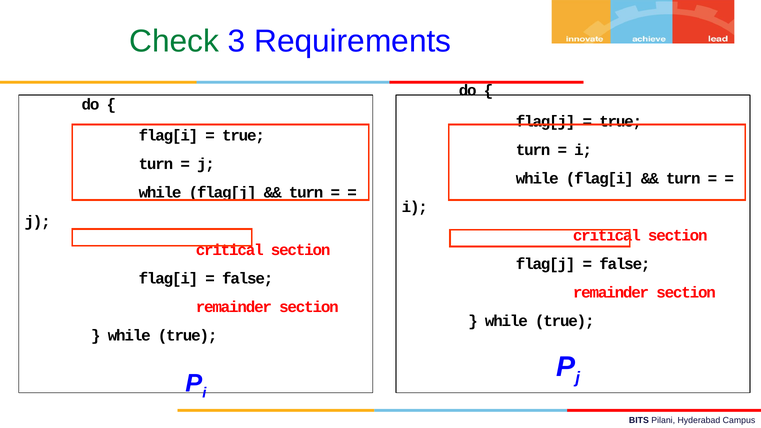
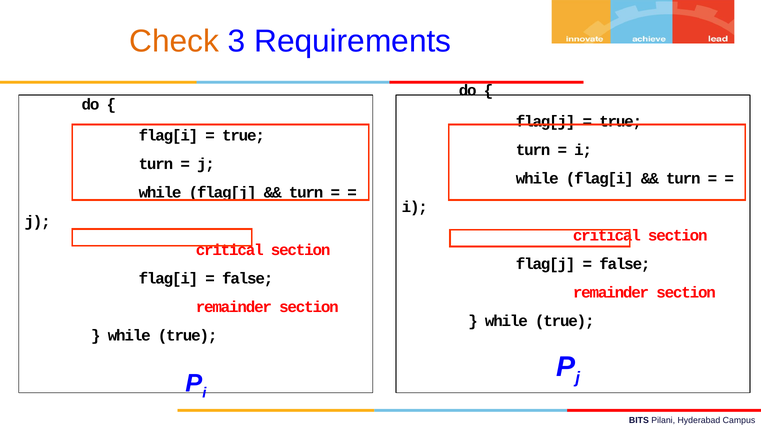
Check colour: green -> orange
